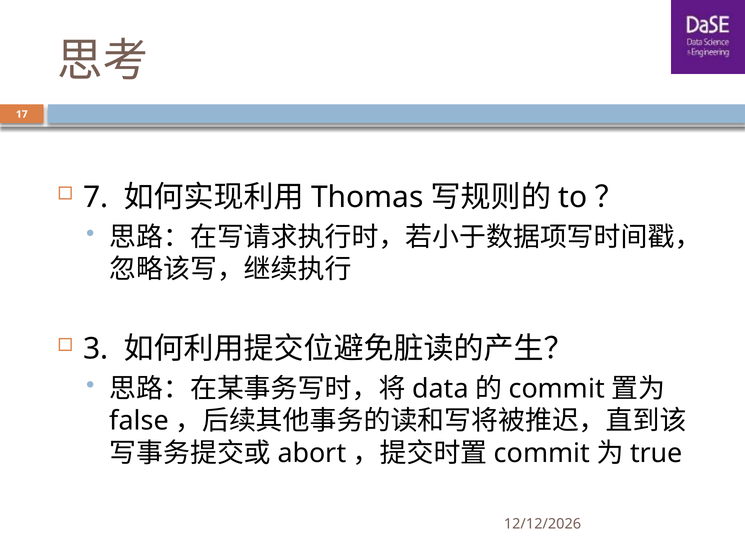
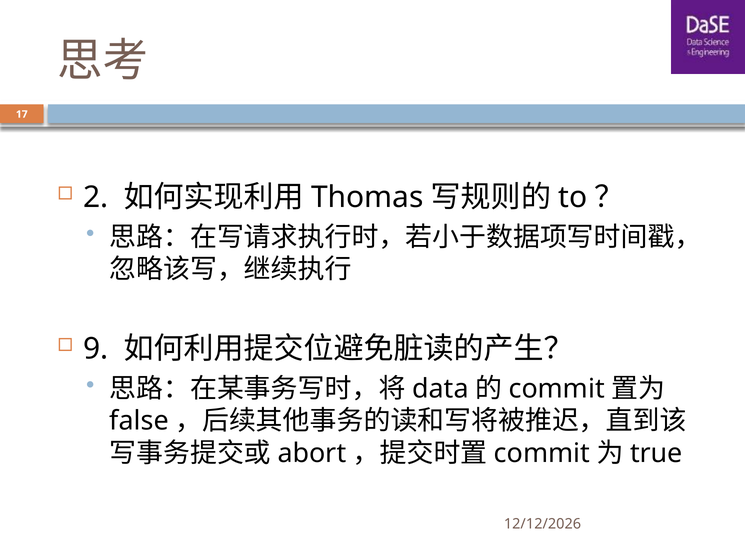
7: 7 -> 2
3: 3 -> 9
